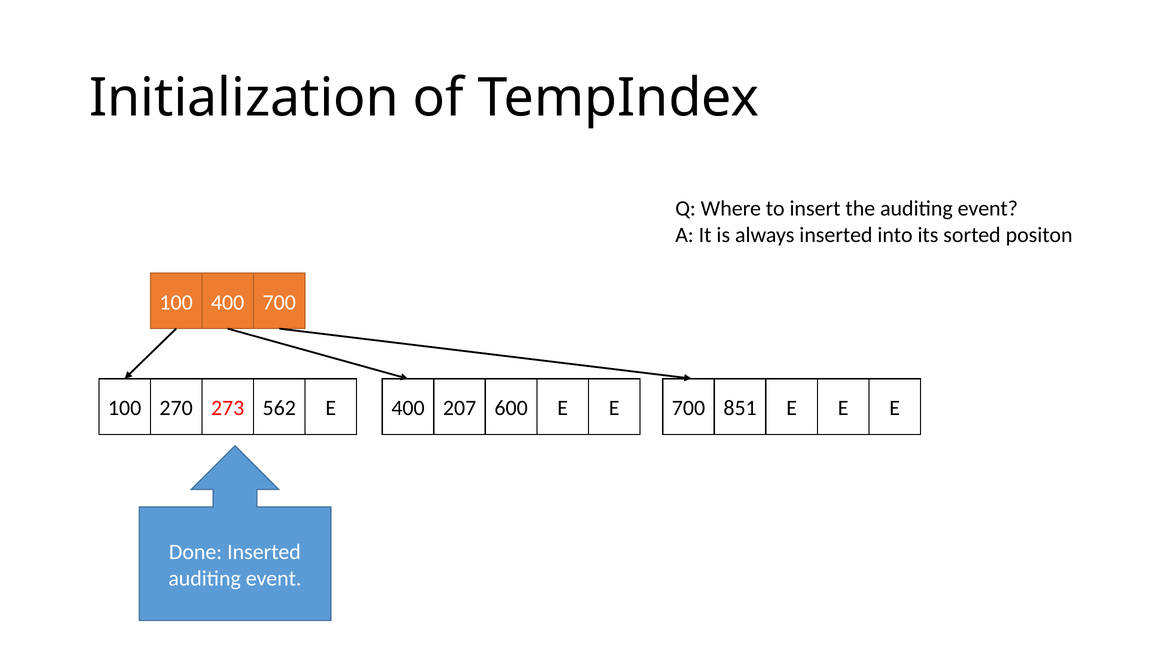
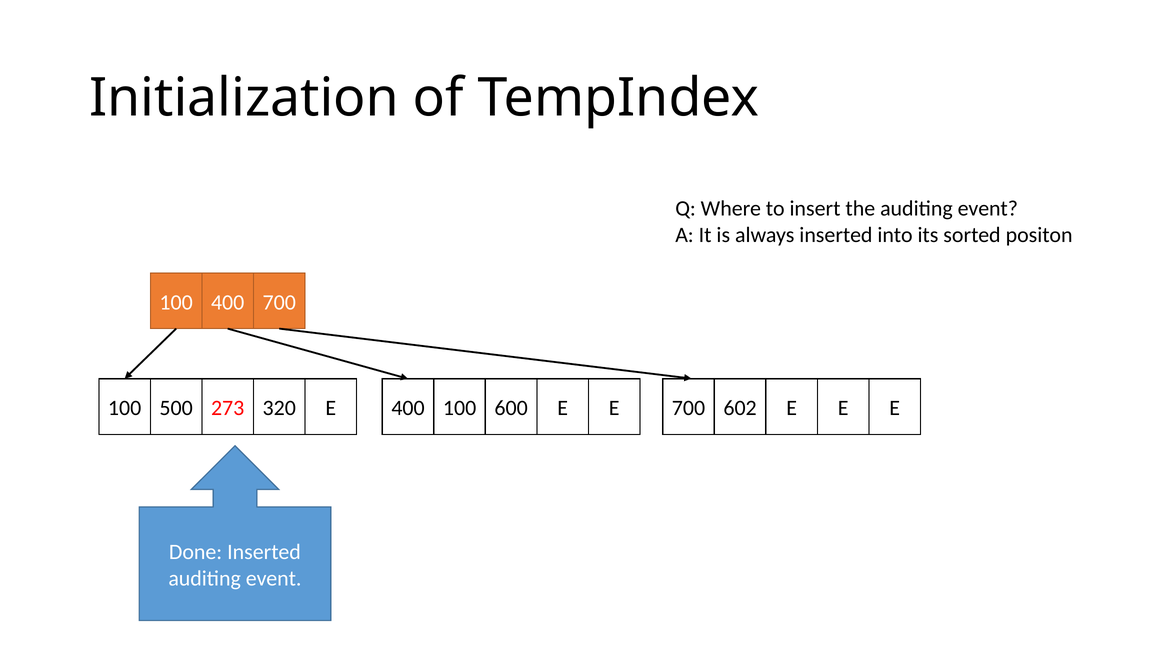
270: 270 -> 500
562: 562 -> 320
400 207: 207 -> 100
851: 851 -> 602
